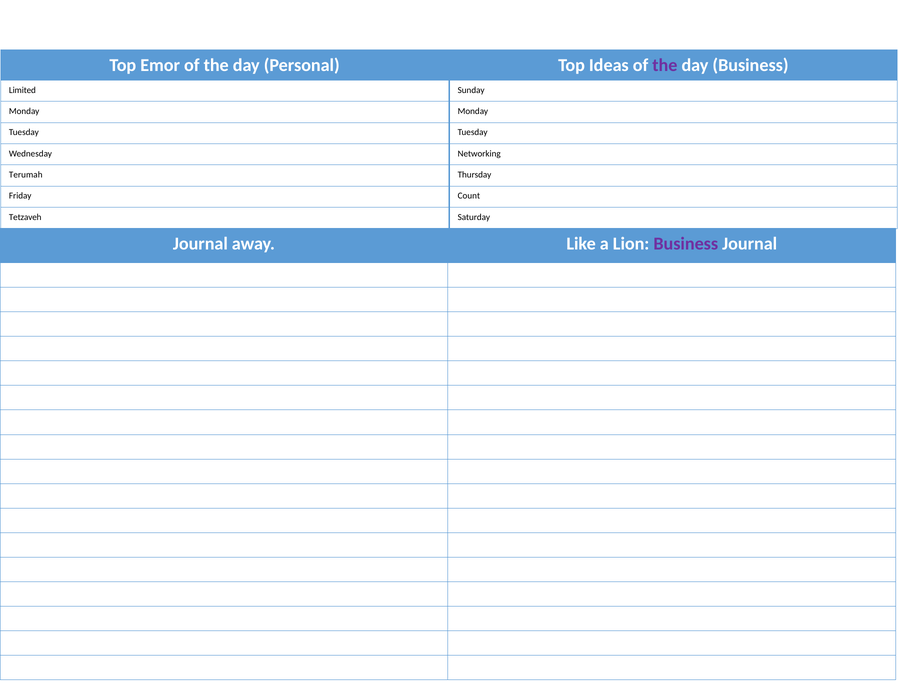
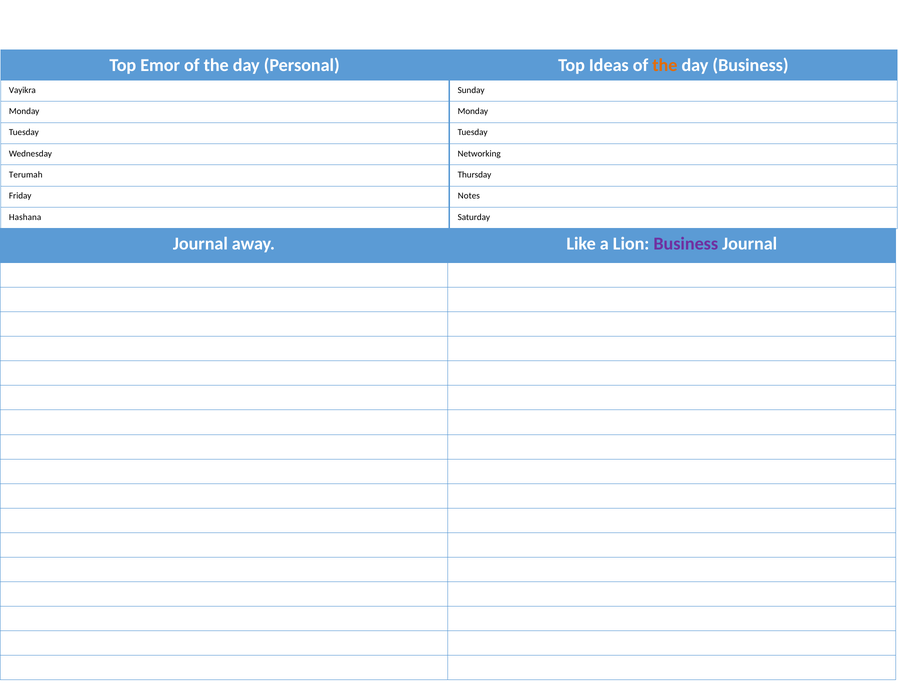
the at (665, 65) colour: purple -> orange
Limited: Limited -> Vayikra
Count: Count -> Notes
Tetzaveh: Tetzaveh -> Hashana
